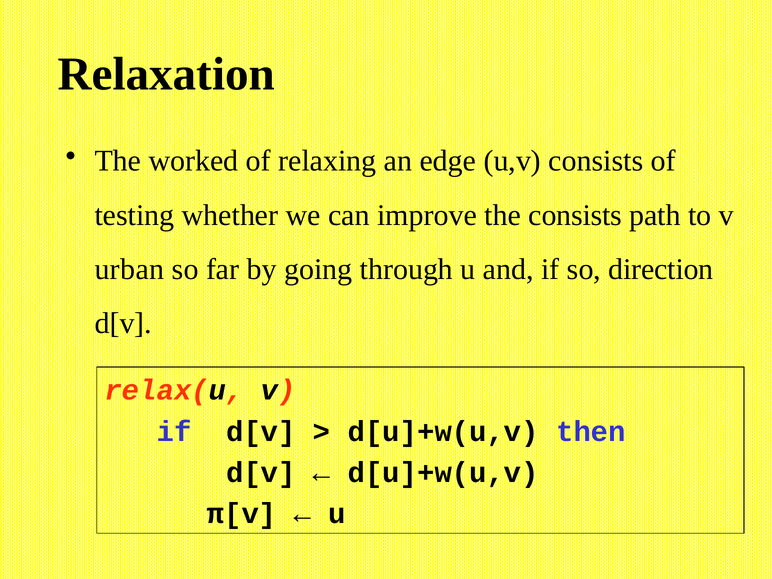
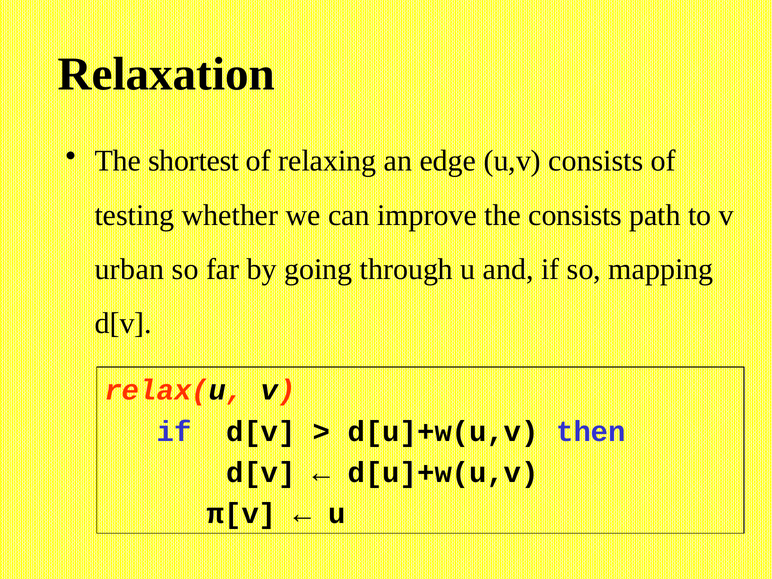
worked: worked -> shortest
direction: direction -> mapping
